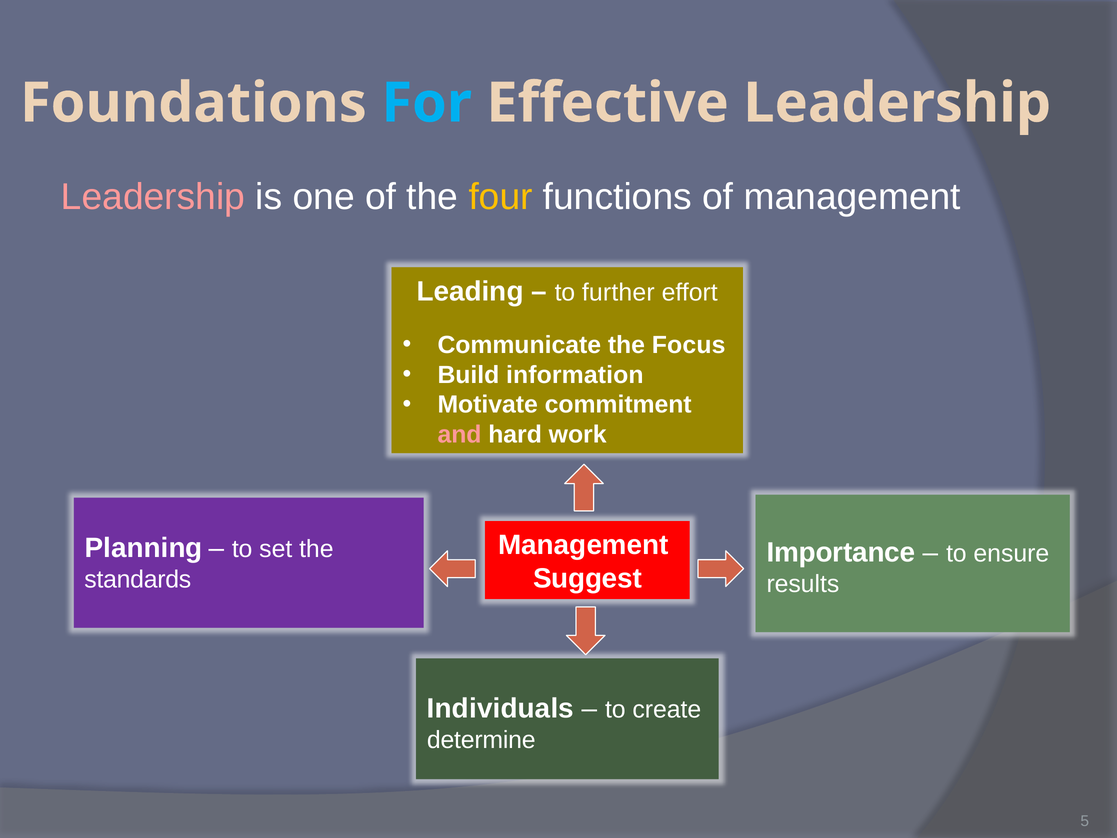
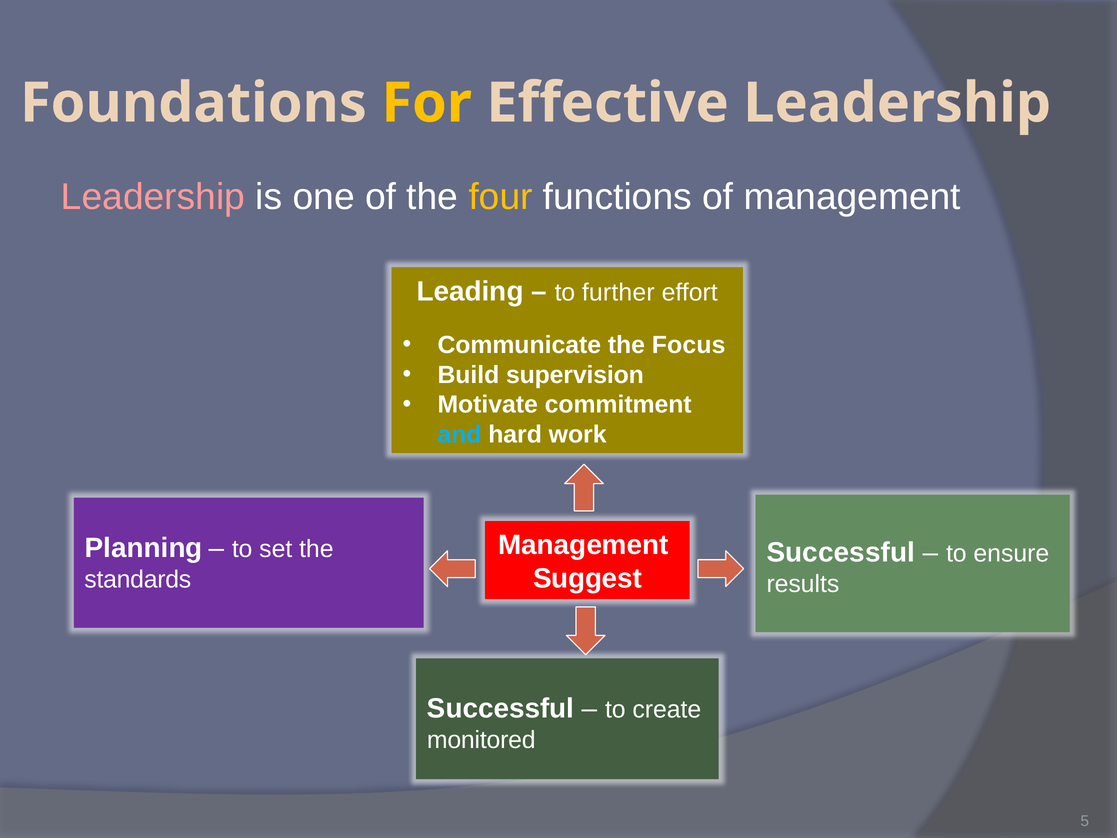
For colour: light blue -> yellow
information: information -> supervision
and colour: pink -> light blue
Importance at (841, 552): Importance -> Successful
Individuals at (500, 708): Individuals -> Successful
determine: determine -> monitored
